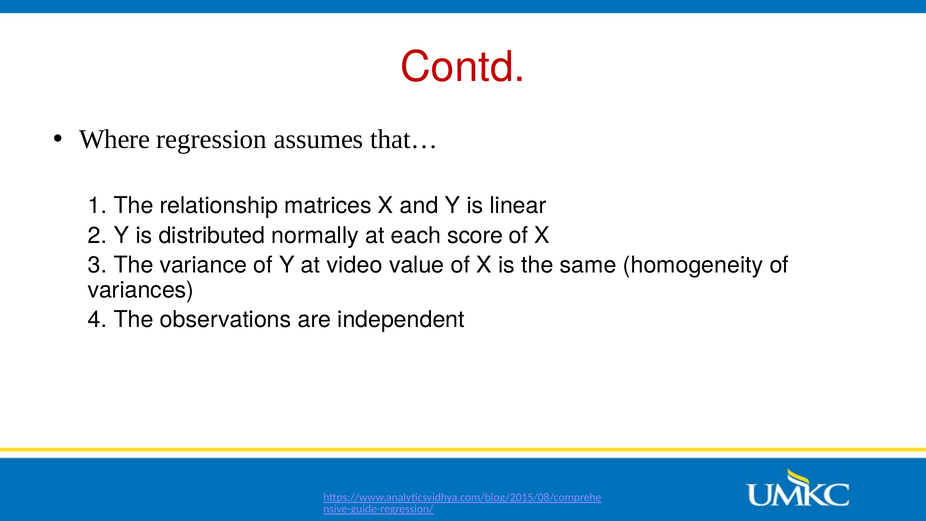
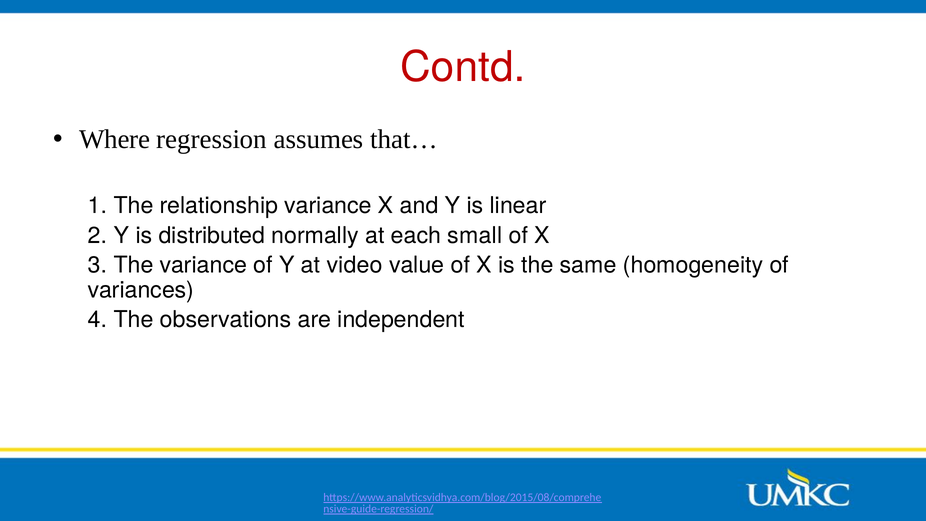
relationship matrices: matrices -> variance
score: score -> small
